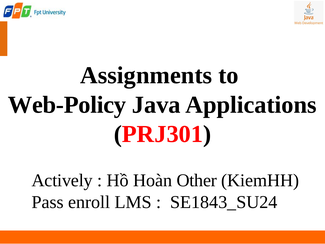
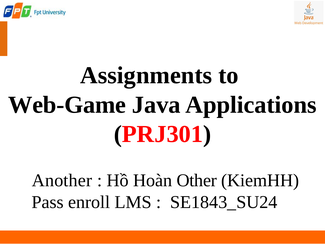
Web-Policy: Web-Policy -> Web-Game
Actively: Actively -> Another
